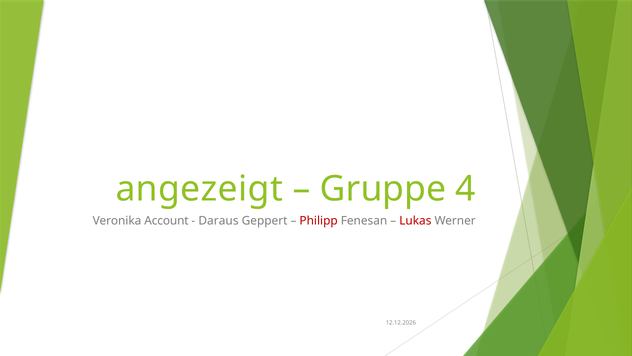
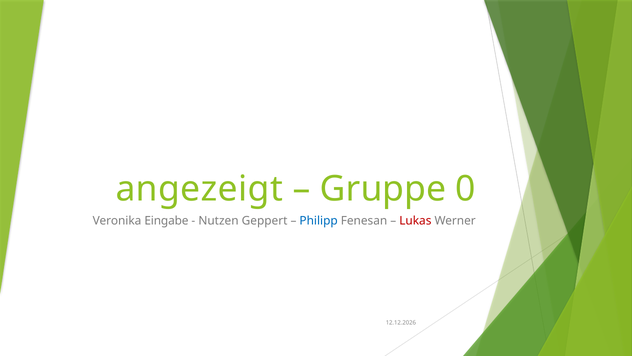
4: 4 -> 0
Account: Account -> Eingabe
Daraus: Daraus -> Nutzen
Philipp colour: red -> blue
